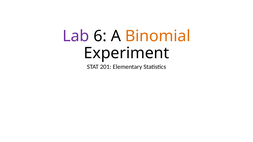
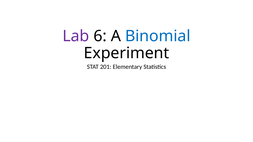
Binomial colour: orange -> blue
